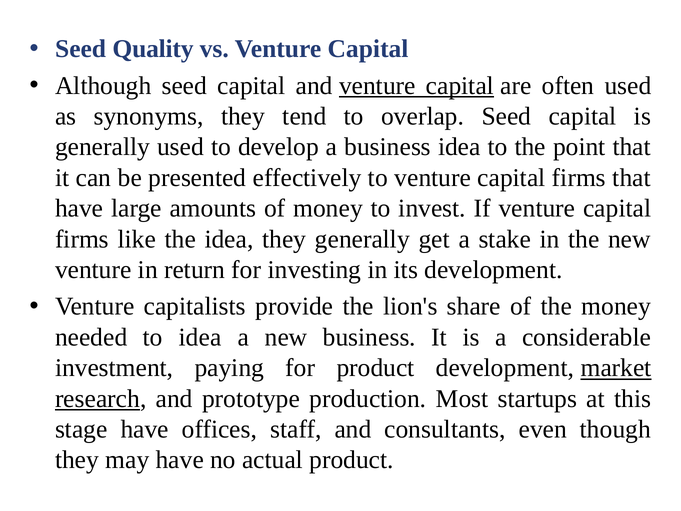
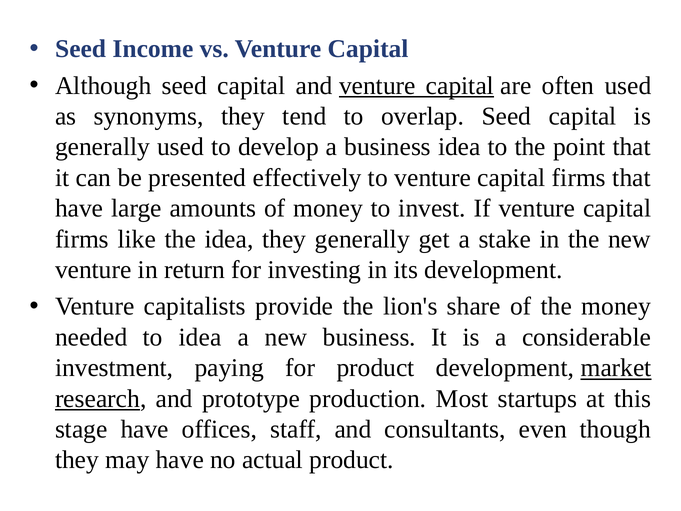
Quality: Quality -> Income
